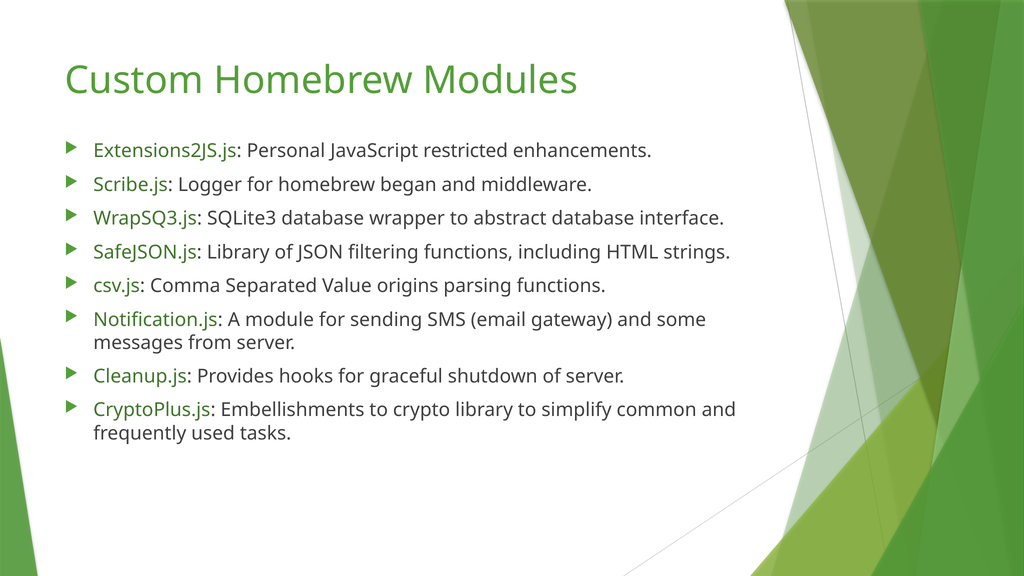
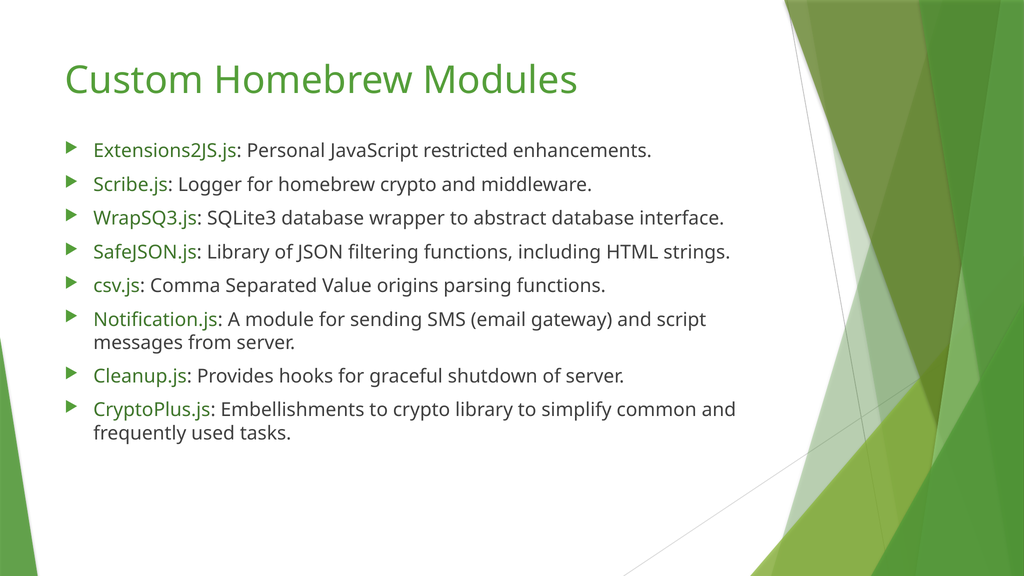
homebrew began: began -> crypto
some: some -> script
